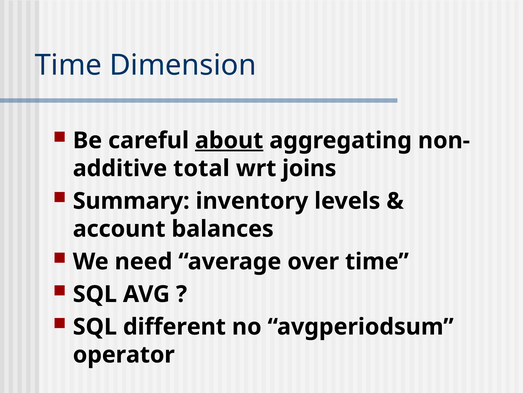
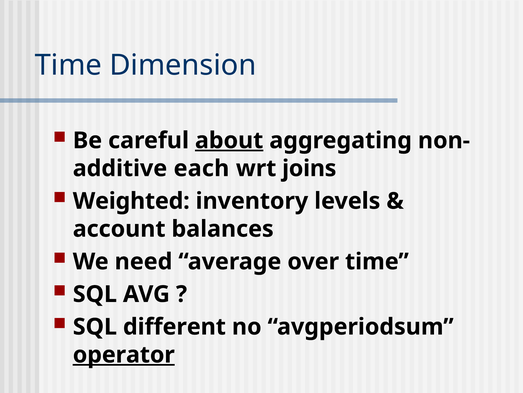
total: total -> each
Summary: Summary -> Weighted
operator underline: none -> present
